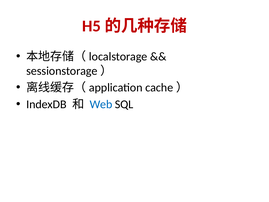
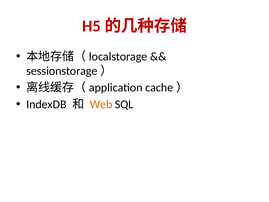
Web colour: blue -> orange
